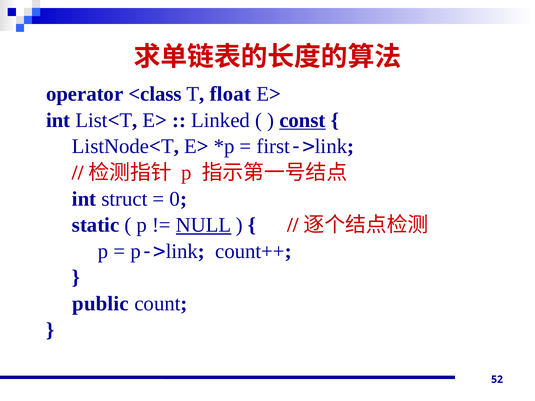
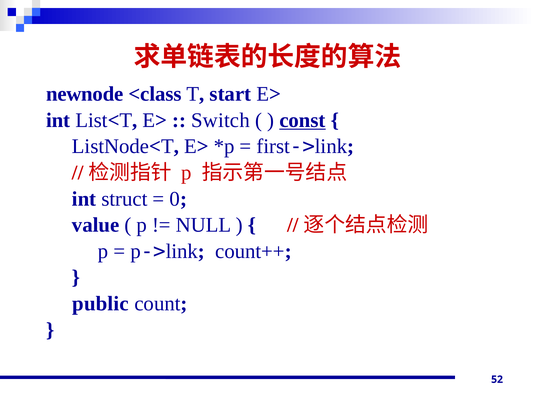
operator: operator -> newnode
float: float -> start
Linked: Linked -> Switch
static: static -> value
NULL underline: present -> none
